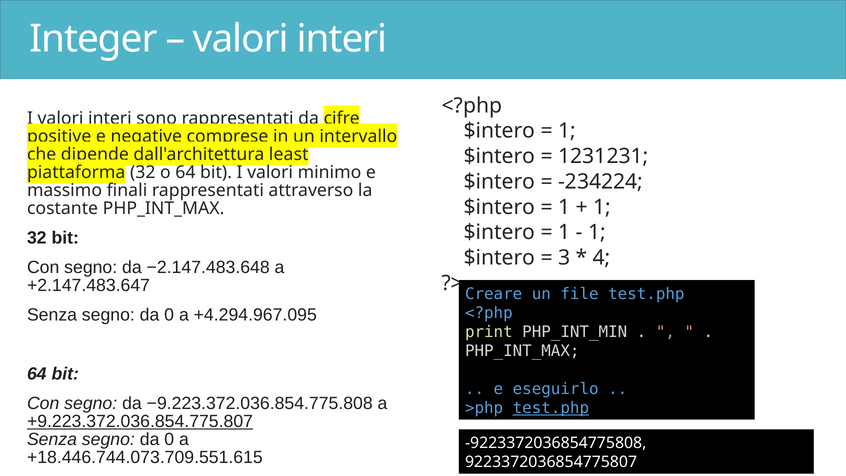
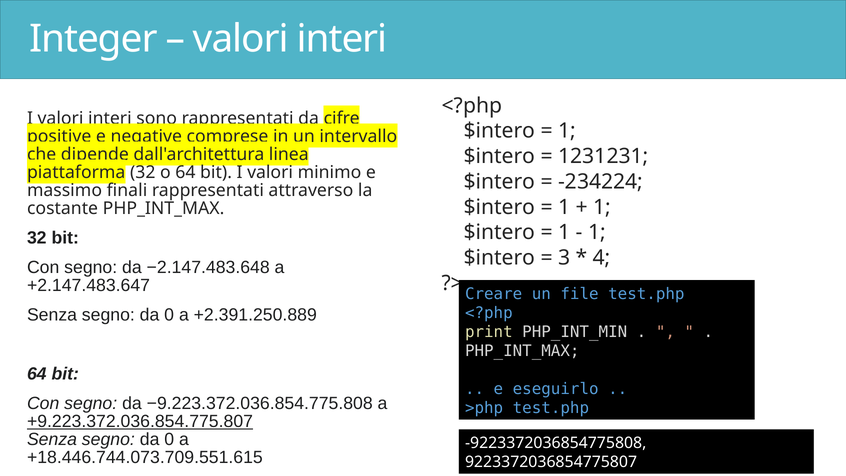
least: least -> linea
+4.294.967.095: +4.294.967.095 -> +2.391.250.889
test.php at (551, 408) underline: present -> none
